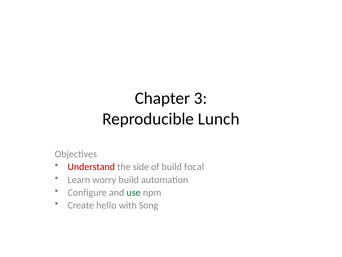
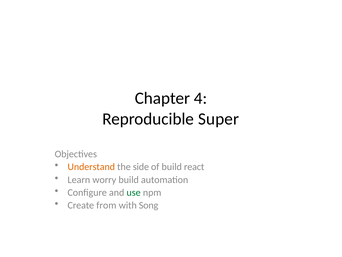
3: 3 -> 4
Lunch: Lunch -> Super
Understand colour: red -> orange
focal: focal -> react
hello: hello -> from
